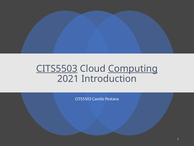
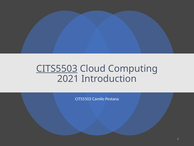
Computing underline: present -> none
